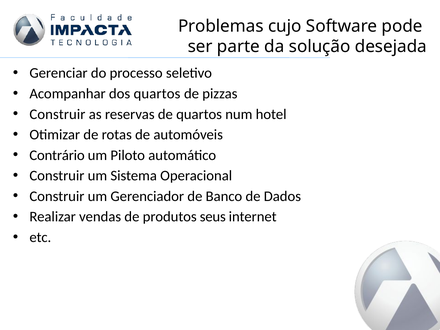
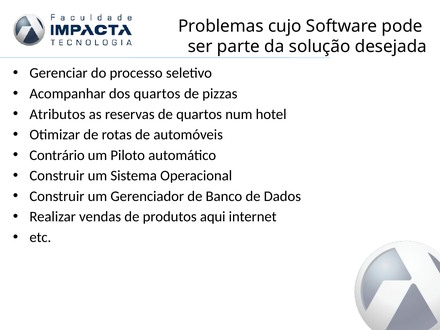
Construir at (57, 114): Construir -> Atributos
seus: seus -> aqui
